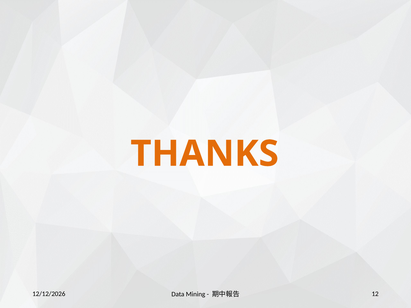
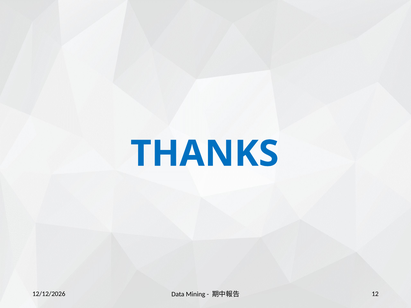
THANKS colour: orange -> blue
